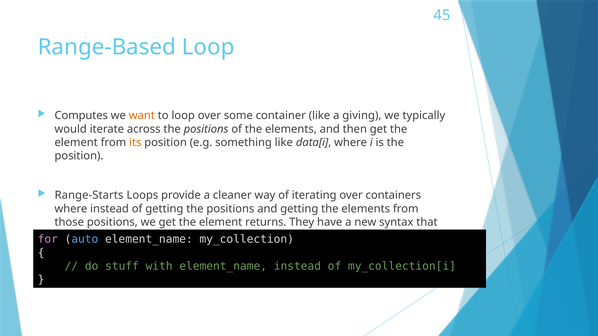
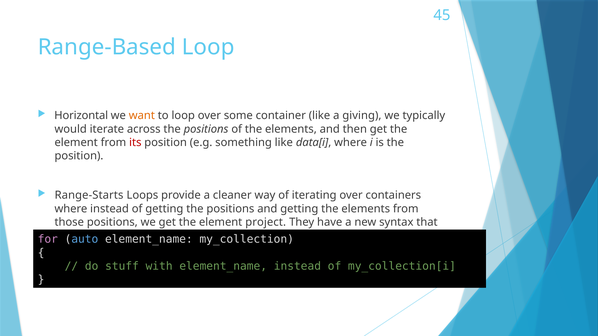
Computes: Computes -> Horizontal
its colour: orange -> red
returns: returns -> project
